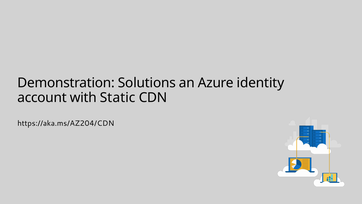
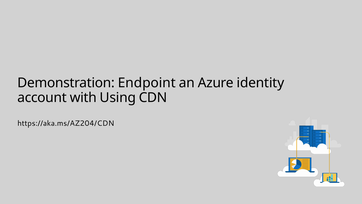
Solutions: Solutions -> Endpoint
Static: Static -> Using
